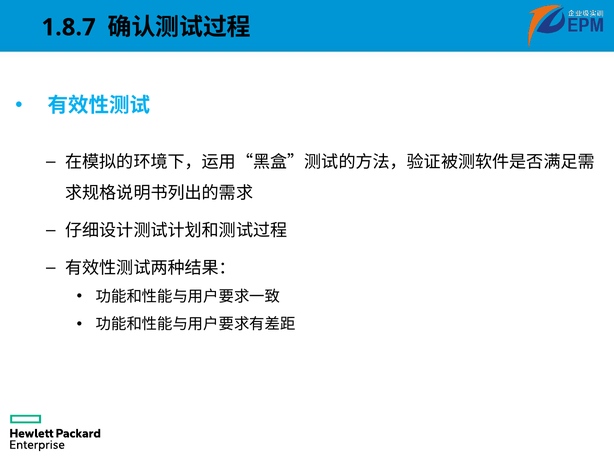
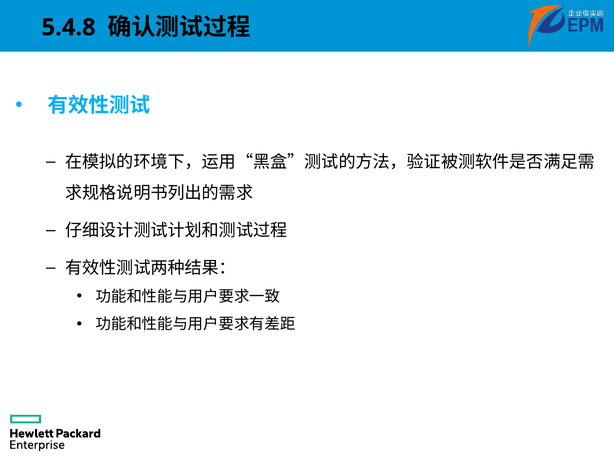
1.8.7: 1.8.7 -> 5.4.8
